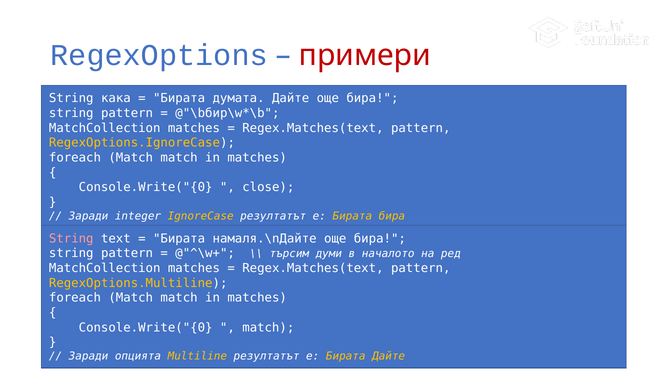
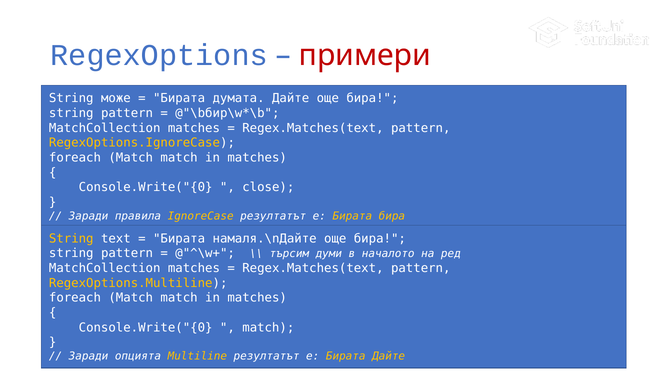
кака: кака -> може
integer: integer -> правила
String at (71, 238) colour: pink -> yellow
